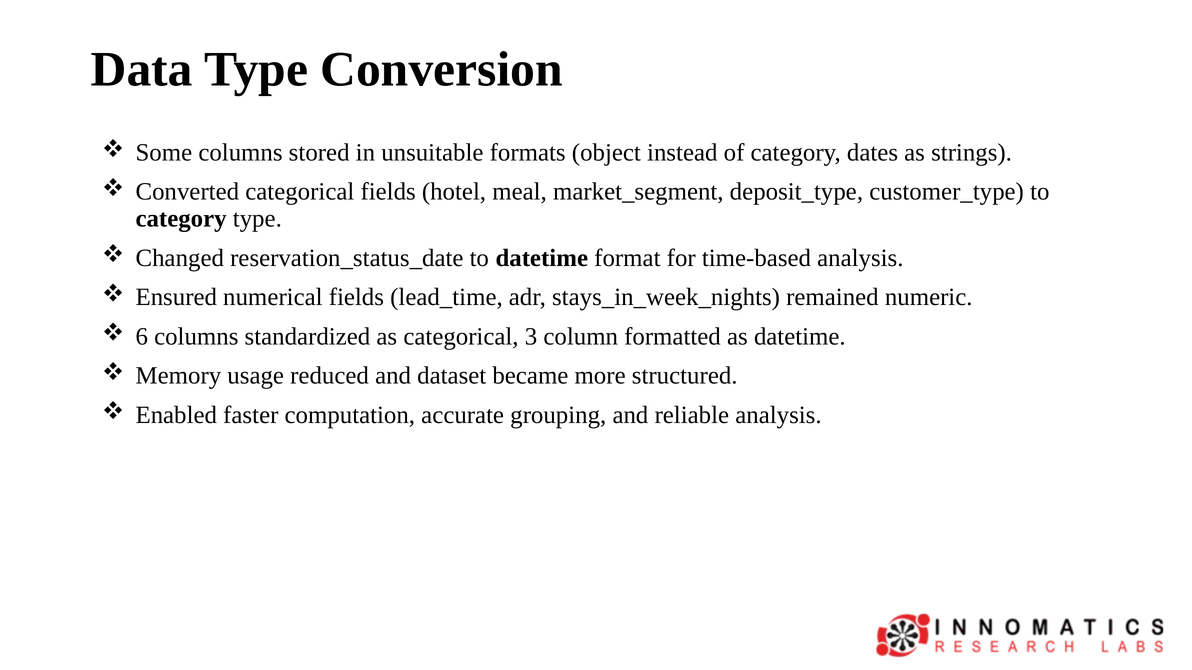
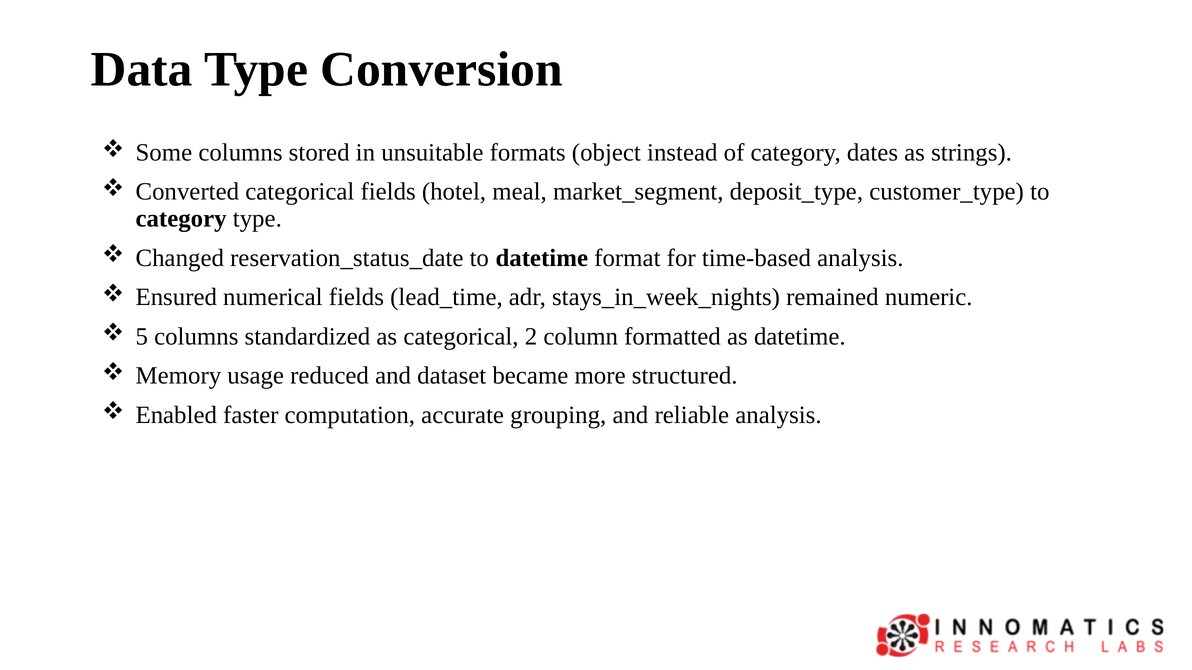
6: 6 -> 5
3: 3 -> 2
